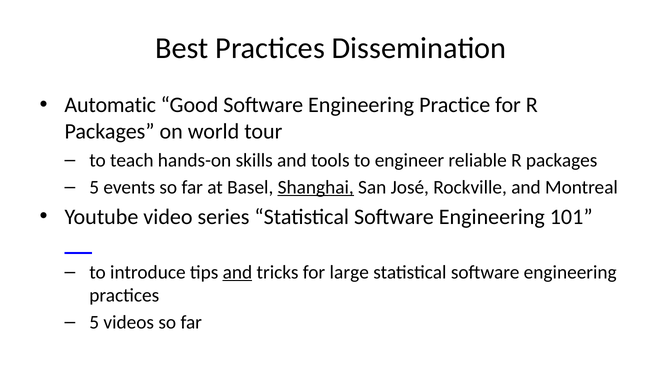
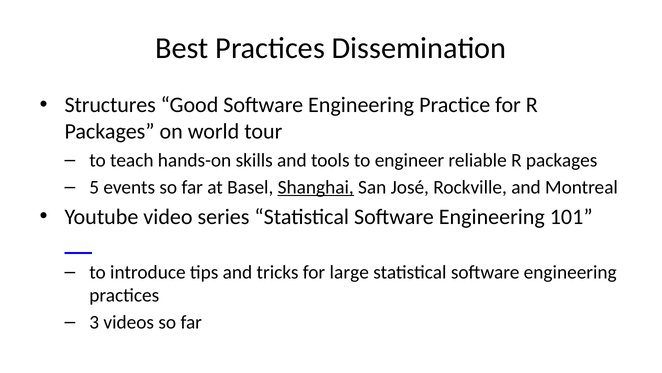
Automatic: Automatic -> Structures
and at (237, 272) underline: present -> none
5 at (94, 322): 5 -> 3
